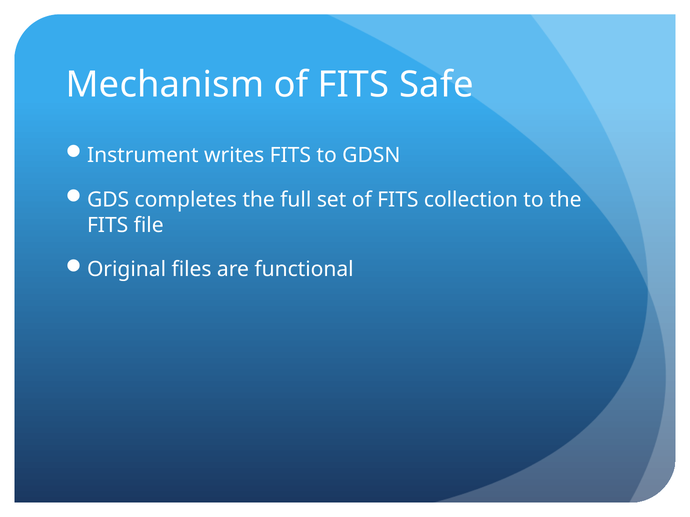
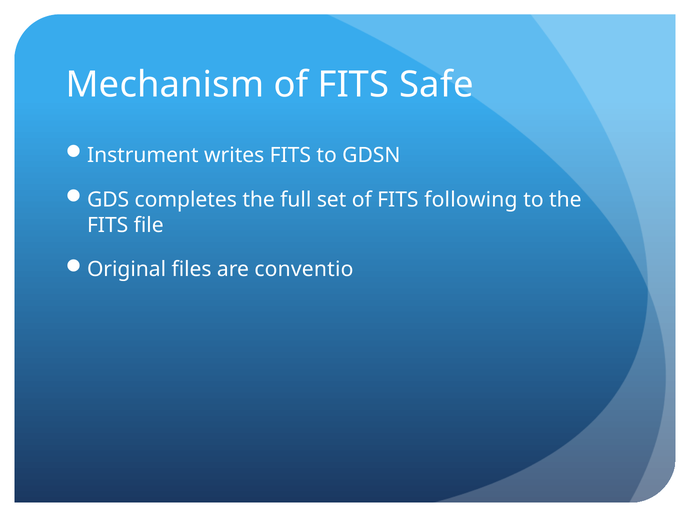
collection: collection -> following
functional: functional -> conventio
